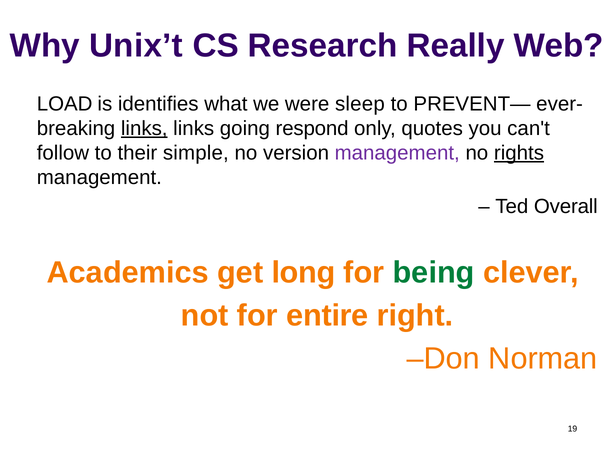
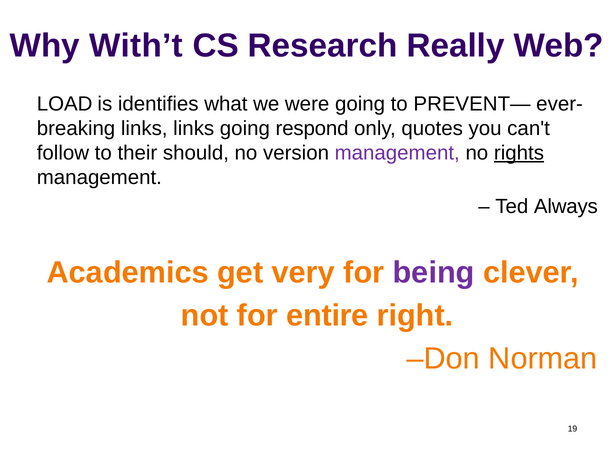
Unix’t: Unix’t -> With’t
were sleep: sleep -> going
links at (144, 128) underline: present -> none
simple: simple -> should
Overall: Overall -> Always
long: long -> very
being colour: green -> purple
